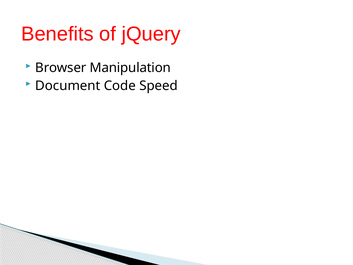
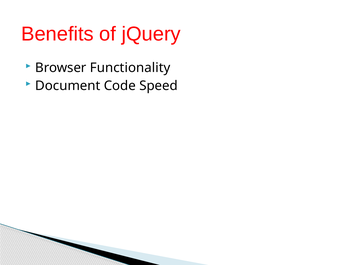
Manipulation: Manipulation -> Functionality
